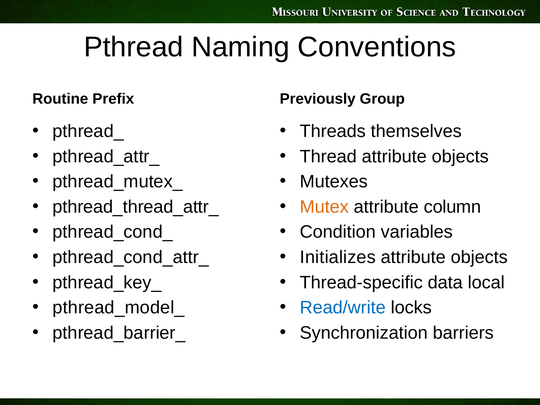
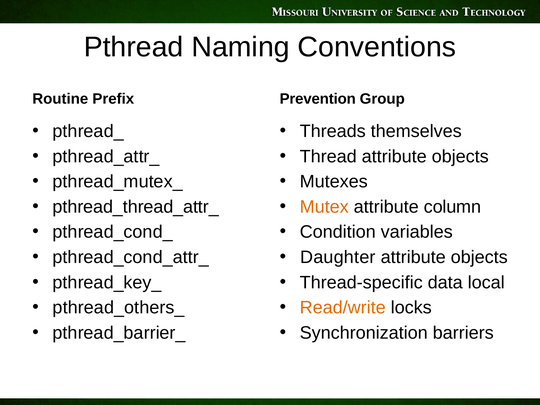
Previously: Previously -> Prevention
Initializes: Initializes -> Daughter
pthread_model_: pthread_model_ -> pthread_others_
Read/write colour: blue -> orange
